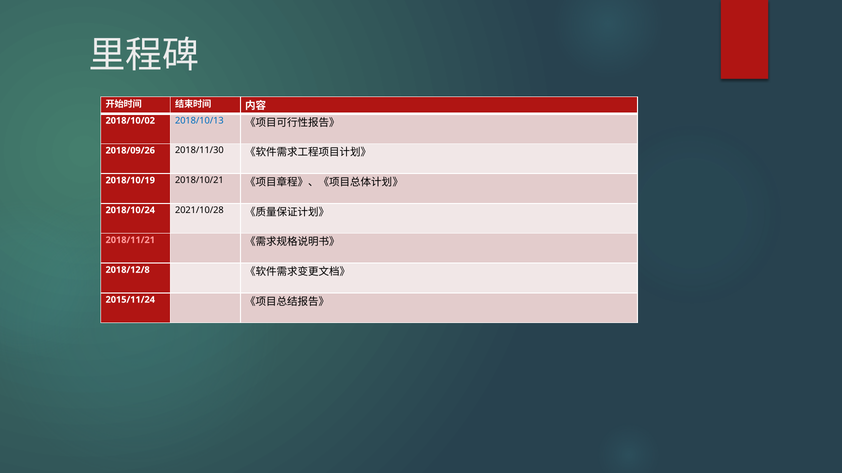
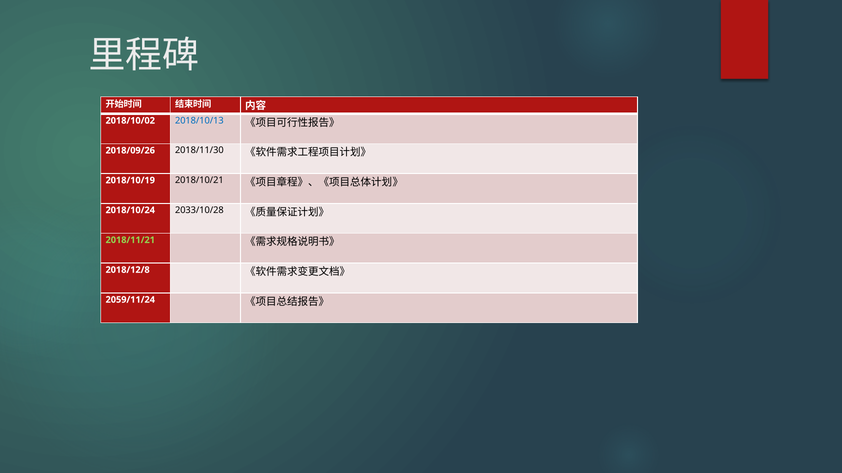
2021/10/28: 2021/10/28 -> 2033/10/28
2018/11/21 colour: pink -> light green
2015/11/24: 2015/11/24 -> 2059/11/24
